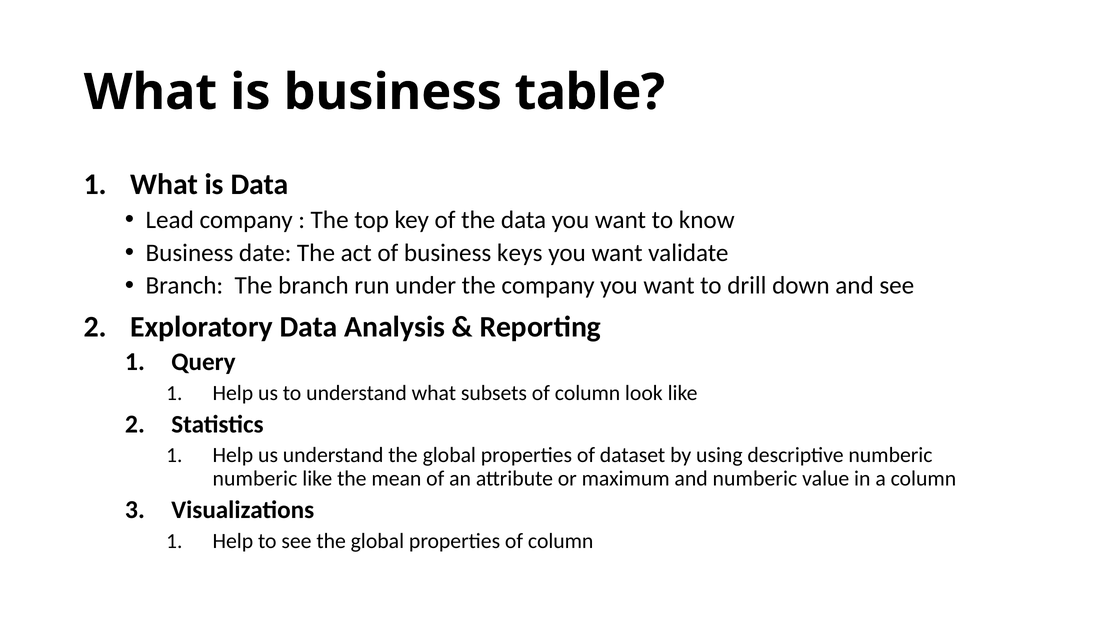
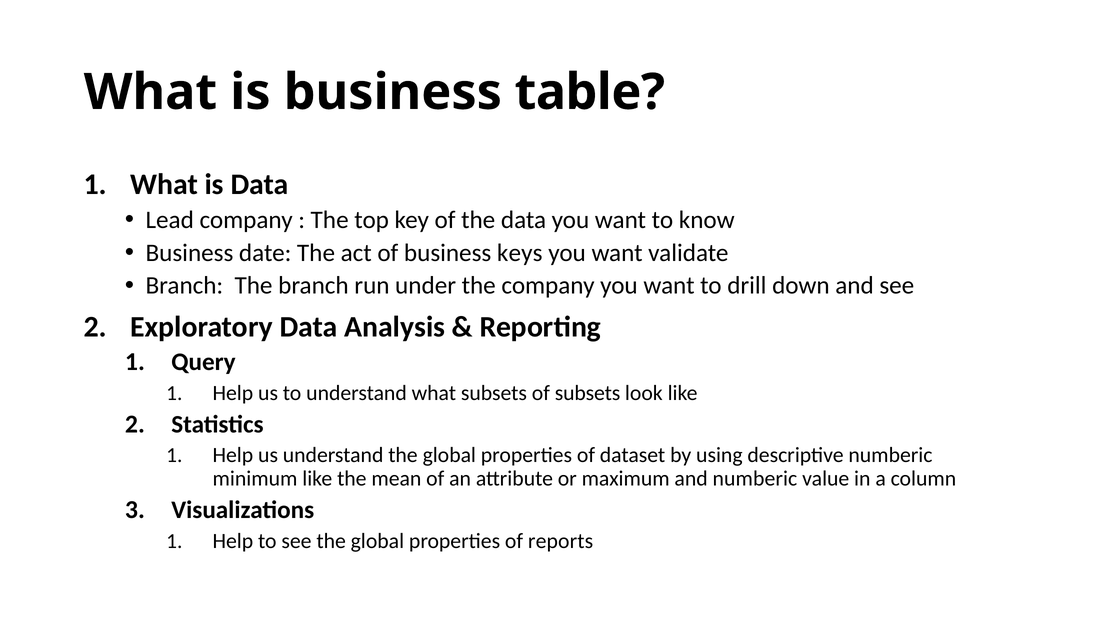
subsets of column: column -> subsets
numberic at (255, 479): numberic -> minimum
properties of column: column -> reports
